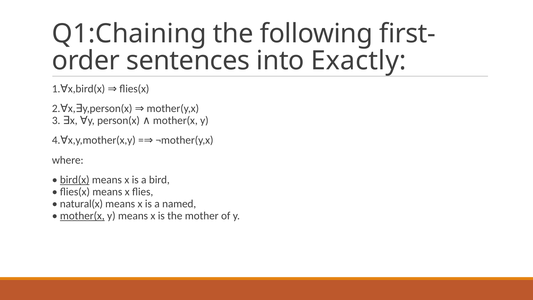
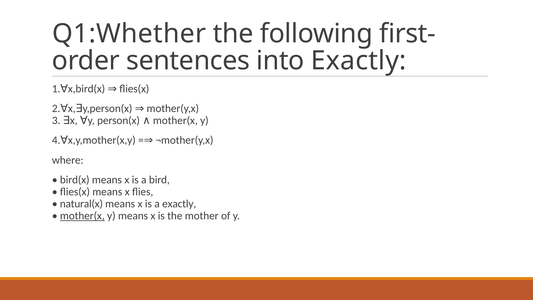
Q1:Chaining: Q1:Chaining -> Q1:Whether
bird(x underline: present -> none
a named: named -> exactly
